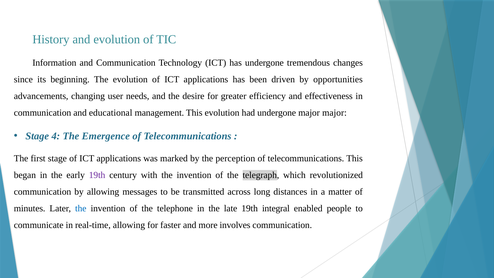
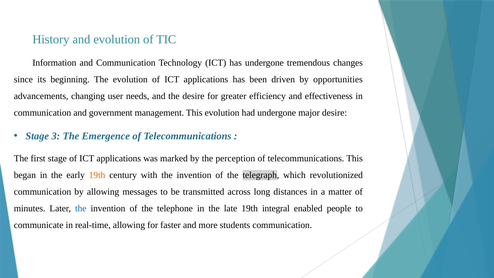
educational: educational -> government
major major: major -> desire
4: 4 -> 3
19th at (97, 175) colour: purple -> orange
involves: involves -> students
